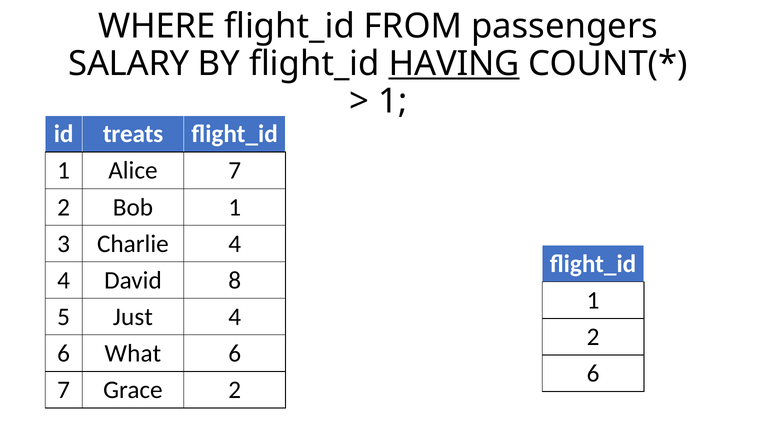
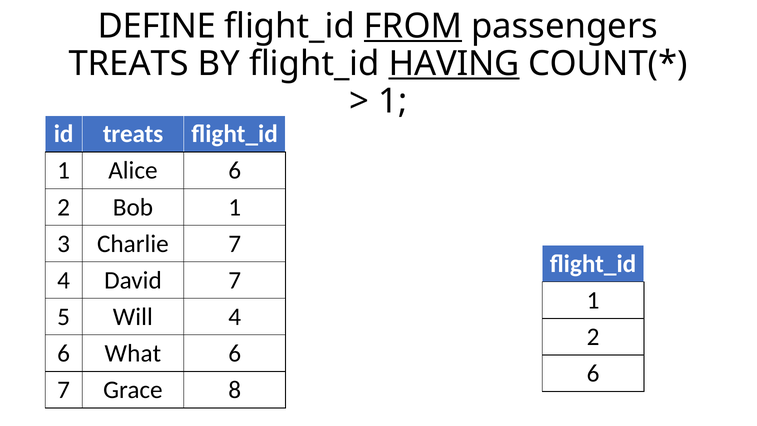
WHERE: WHERE -> DEFINE
FROM underline: none -> present
SALARY at (129, 64): SALARY -> TREATS
Alice 7: 7 -> 6
Charlie 4: 4 -> 7
David 8: 8 -> 7
Just: Just -> Will
Grace 2: 2 -> 8
